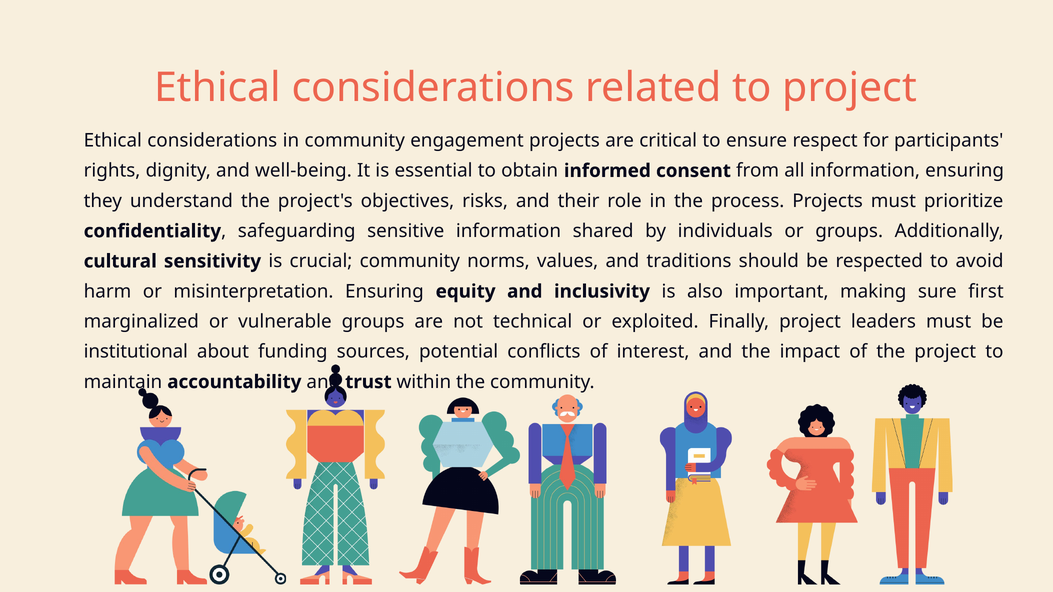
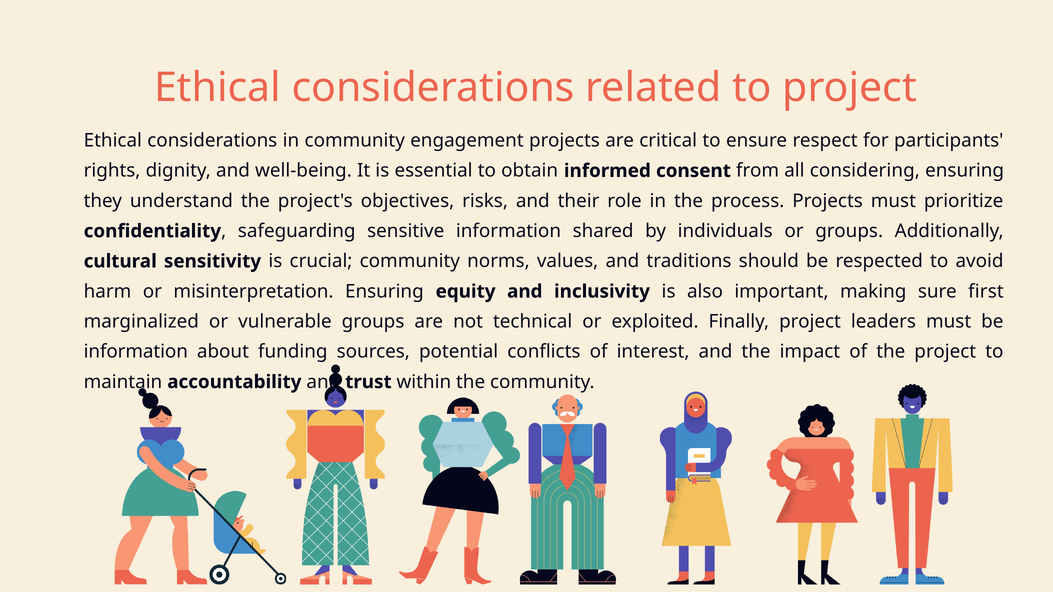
all information: information -> considering
institutional at (136, 352): institutional -> information
